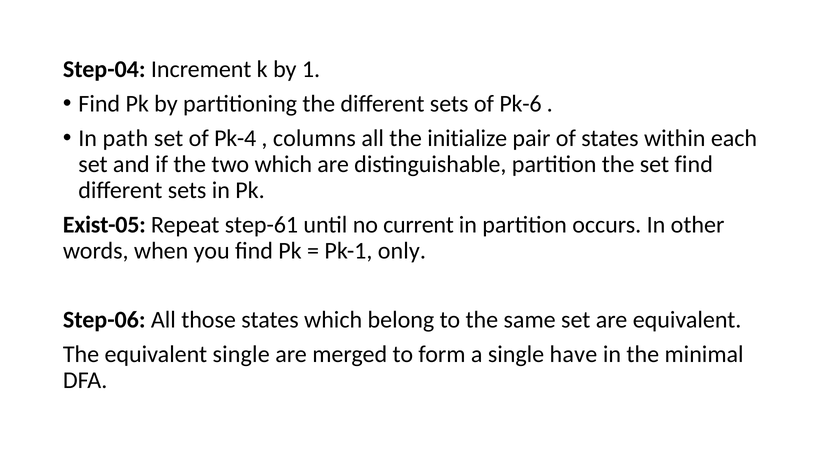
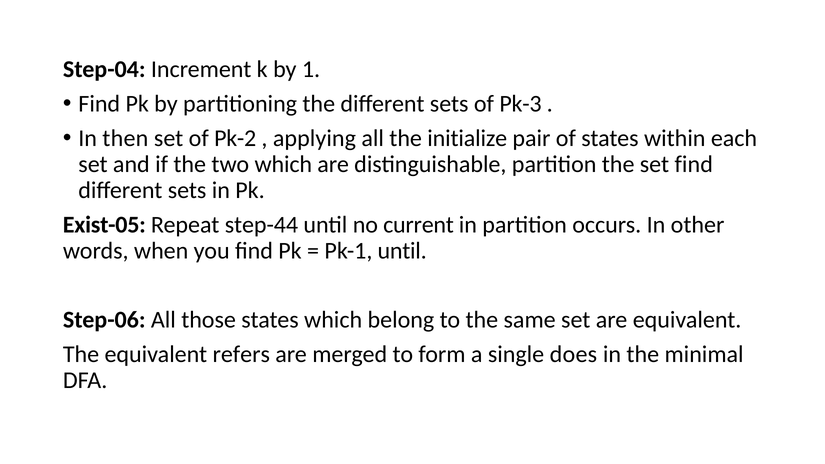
Pk-6: Pk-6 -> Pk-3
path: path -> then
Pk-4: Pk-4 -> Pk-2
columns: columns -> applying
step-61: step-61 -> step-44
Pk-1 only: only -> until
equivalent single: single -> refers
have: have -> does
